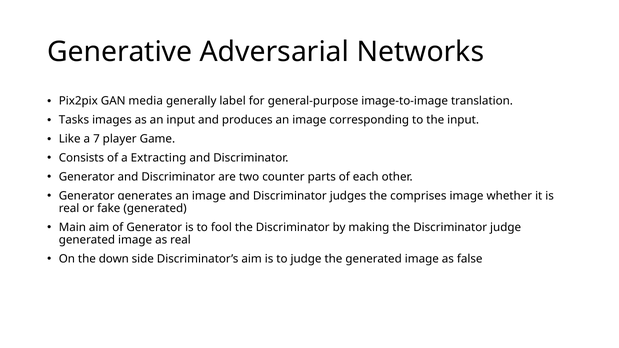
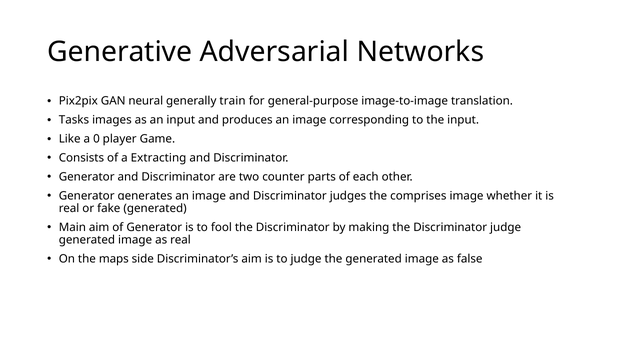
media: media -> neural
label: label -> train
7: 7 -> 0
down: down -> maps
